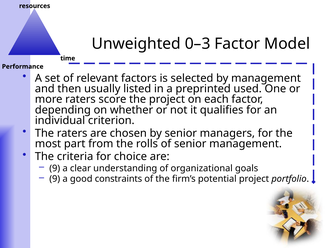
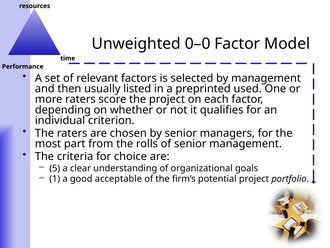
0–3: 0–3 -> 0–0
9 at (55, 168): 9 -> 5
9 at (55, 179): 9 -> 1
constraints: constraints -> acceptable
